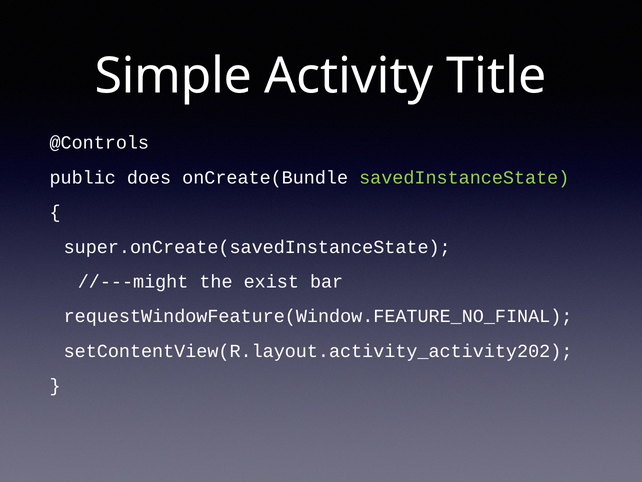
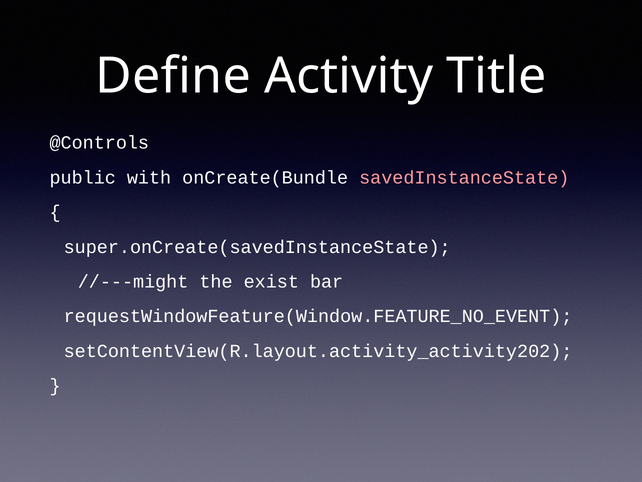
Simple: Simple -> Define
does: does -> with
savedInstanceState colour: light green -> pink
requestWindowFeature(Window.FEATURE_NO_FINAL: requestWindowFeature(Window.FEATURE_NO_FINAL -> requestWindowFeature(Window.FEATURE_NO_EVENT
